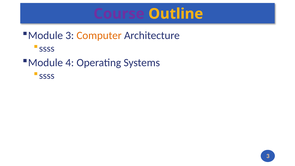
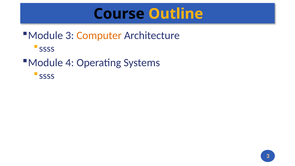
Course colour: purple -> black
